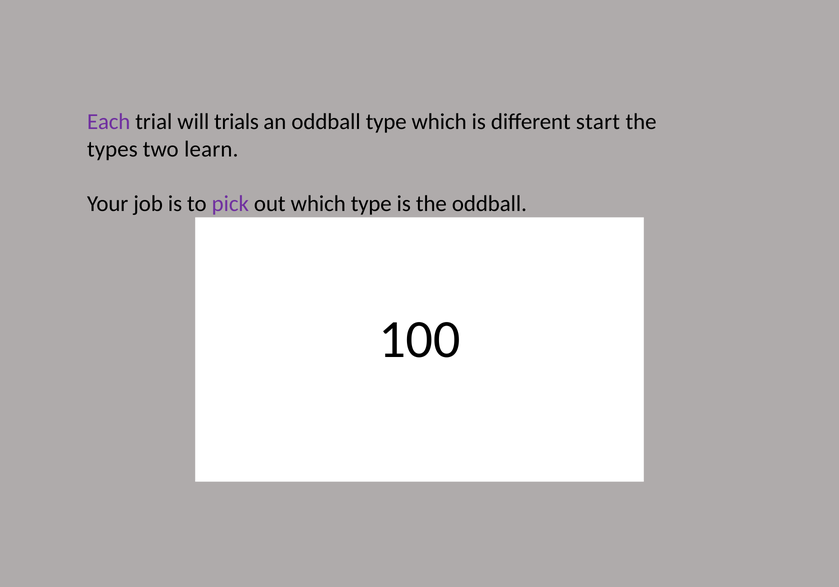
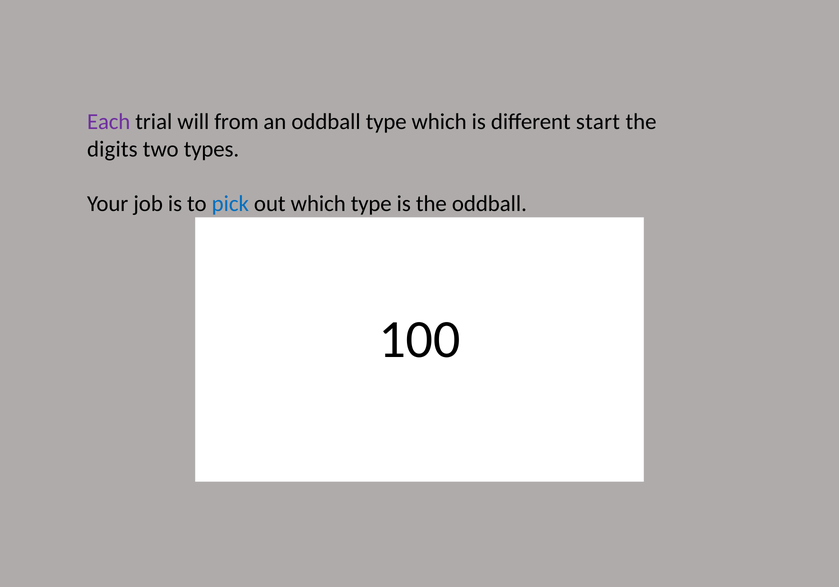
trials: trials -> from
types: types -> digits
learn: learn -> types
pick colour: purple -> blue
